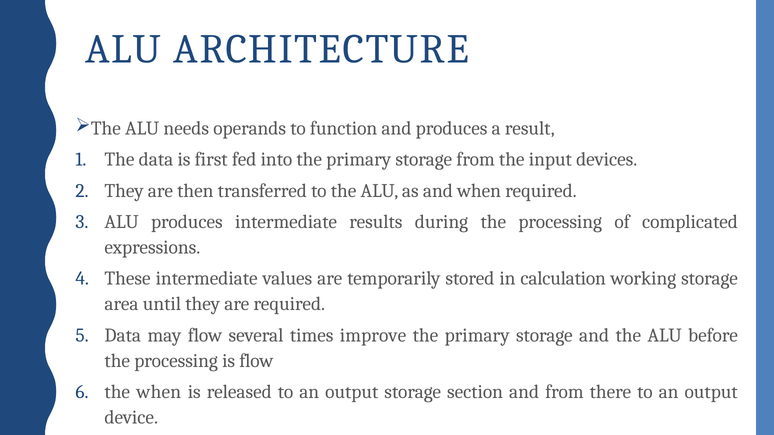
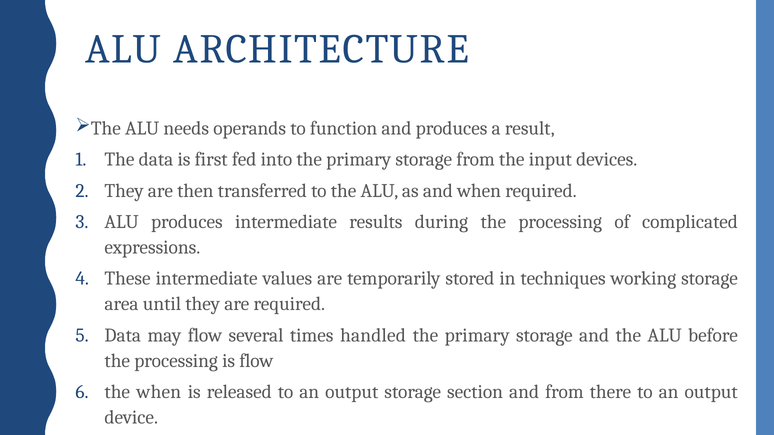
calculation: calculation -> techniques
improve: improve -> handled
